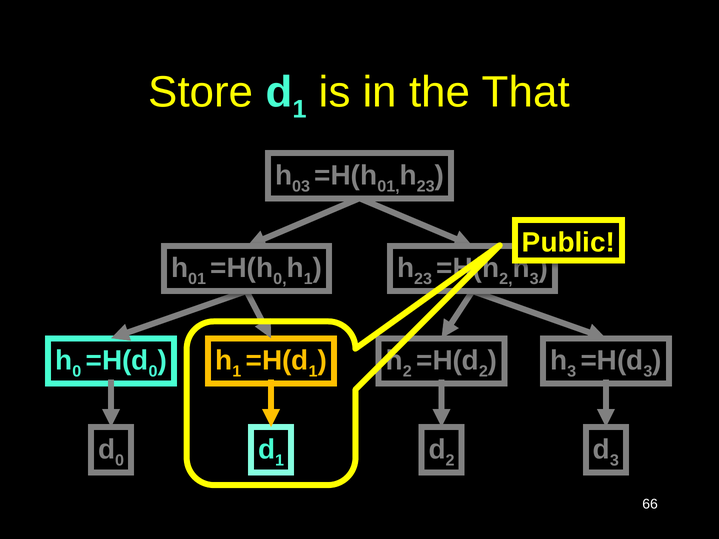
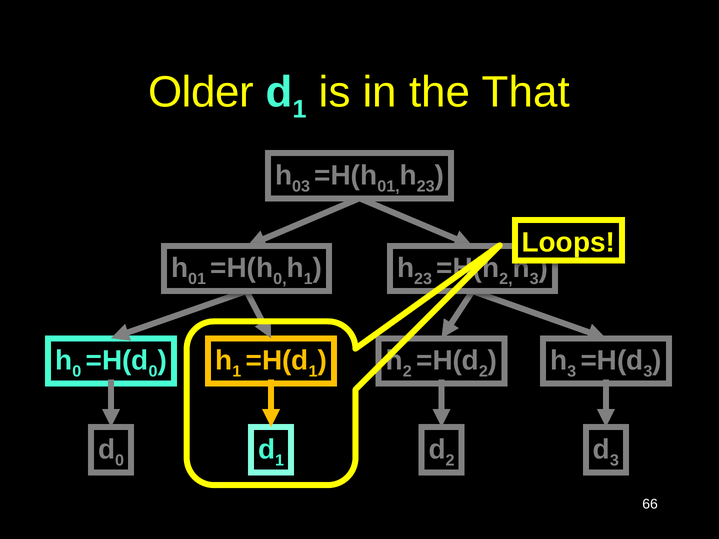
Store: Store -> Older
Public: Public -> Loops
